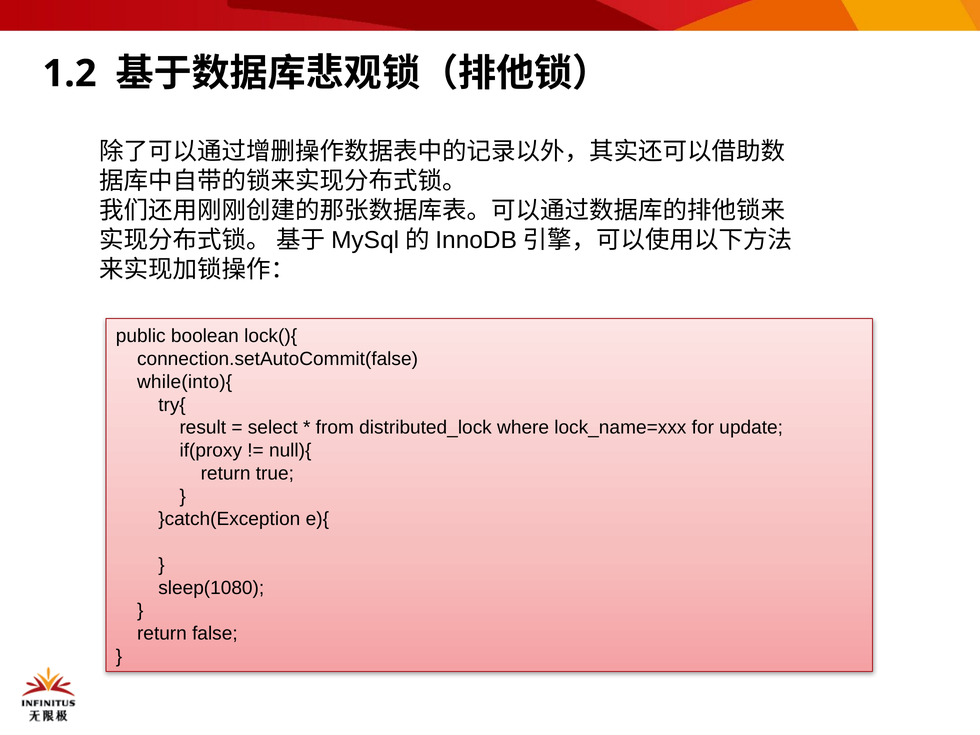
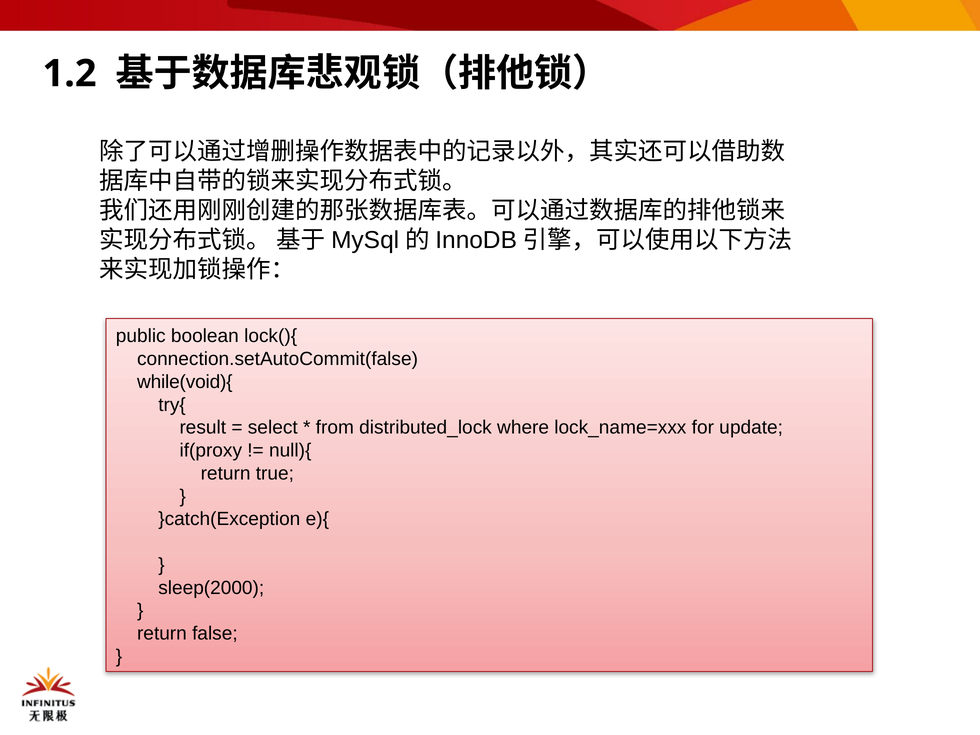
while(into){: while(into){ -> while(void){
sleep(1080: sleep(1080 -> sleep(2000
